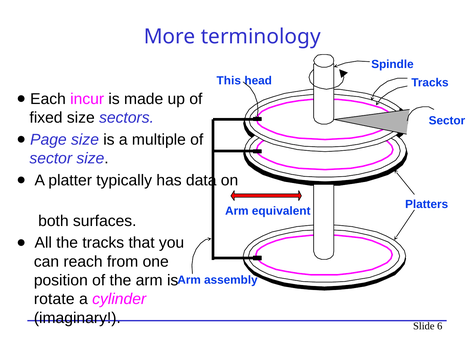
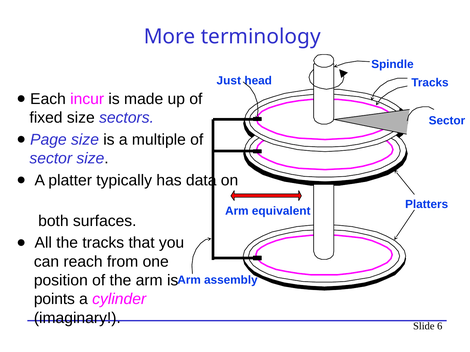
This: This -> Just
rotate: rotate -> points
